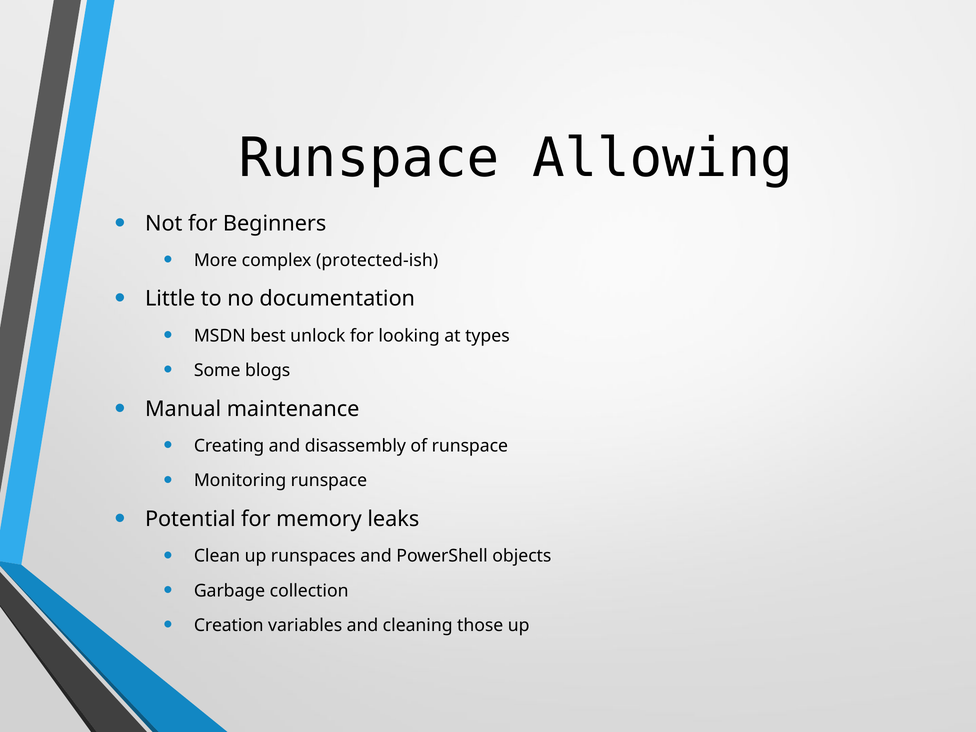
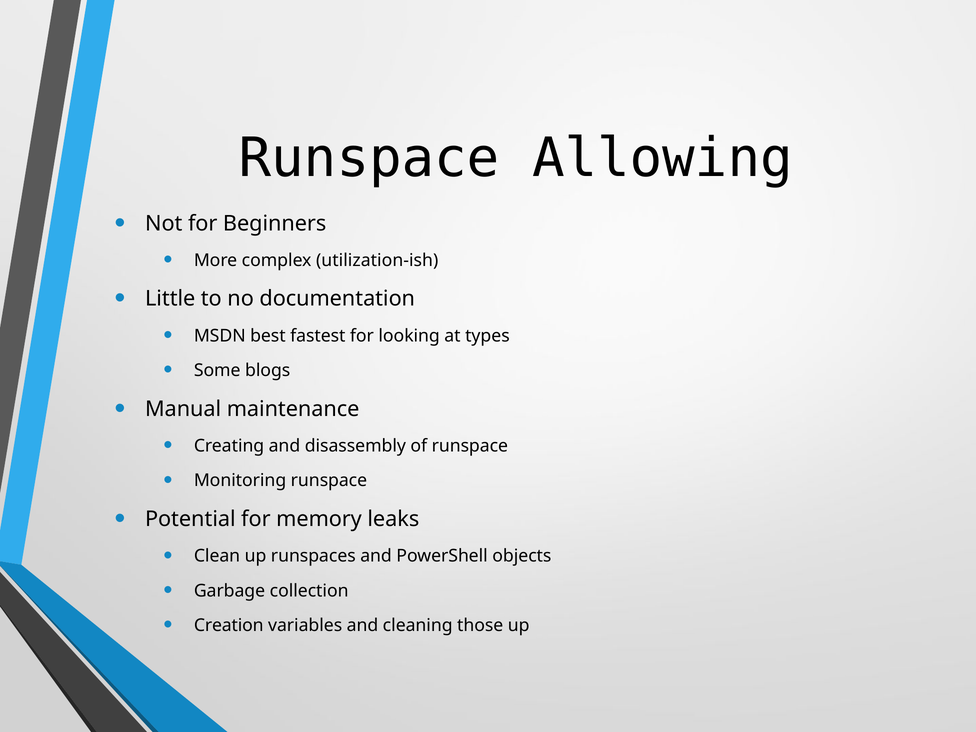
protected-ish: protected-ish -> utilization-ish
unlock: unlock -> fastest
